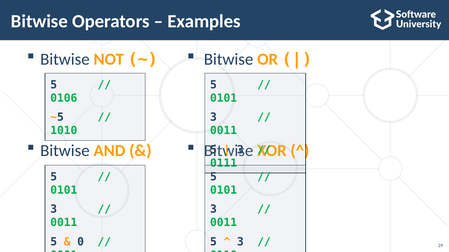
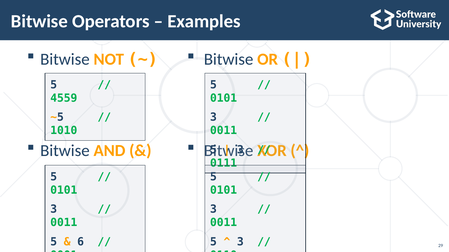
0106: 0106 -> 4559
0: 0 -> 6
